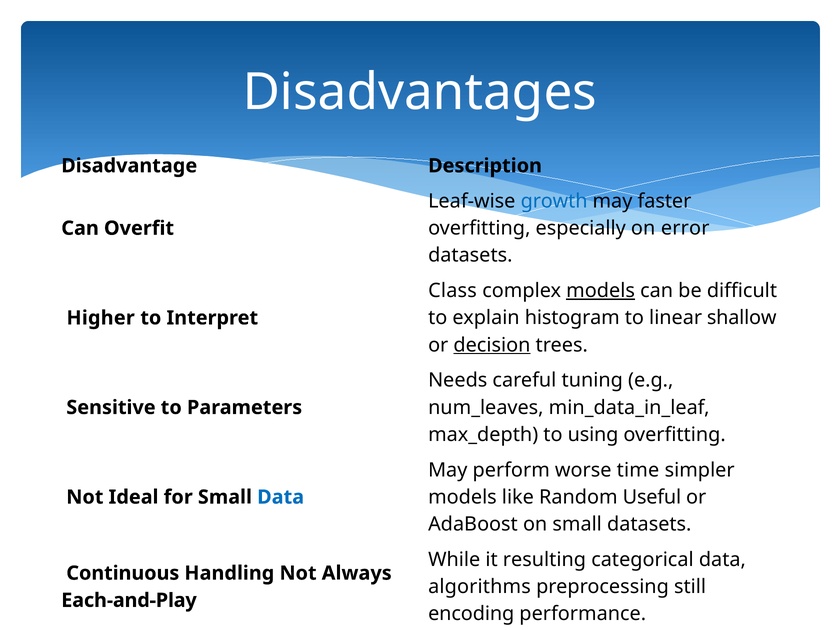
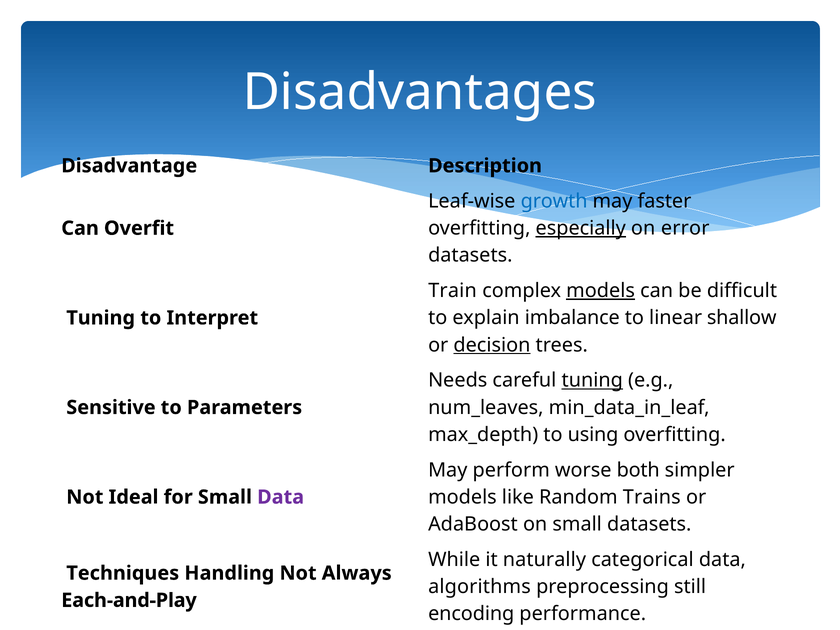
especially underline: none -> present
Class: Class -> Train
histogram: histogram -> imbalance
Higher at (101, 318): Higher -> Tuning
tuning at (592, 380) underline: none -> present
time: time -> both
Useful: Useful -> Trains
Data at (281, 497) colour: blue -> purple
resulting: resulting -> naturally
Continuous: Continuous -> Techniques
